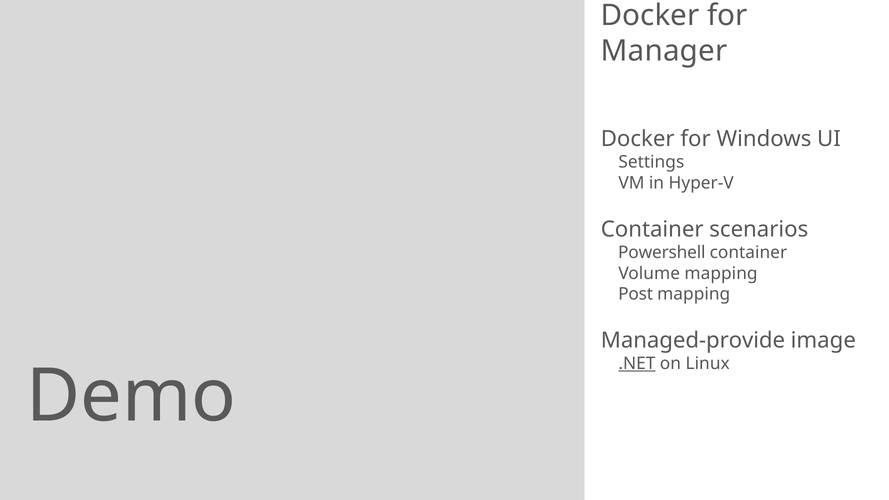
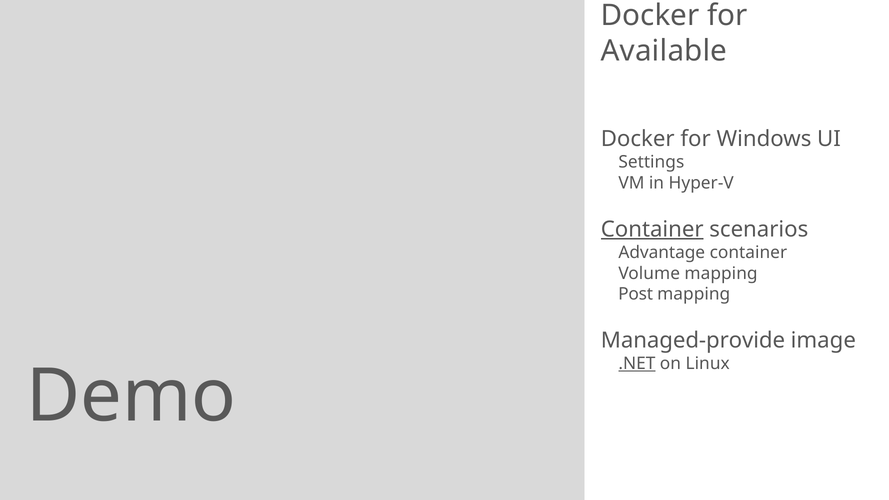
Manager: Manager -> Available
Container at (652, 229) underline: none -> present
Powershell: Powershell -> Advantage
